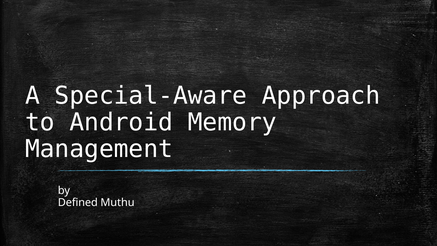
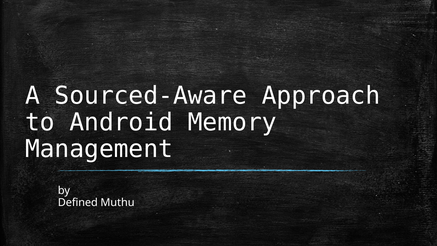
Special-Aware: Special-Aware -> Sourced-Aware
